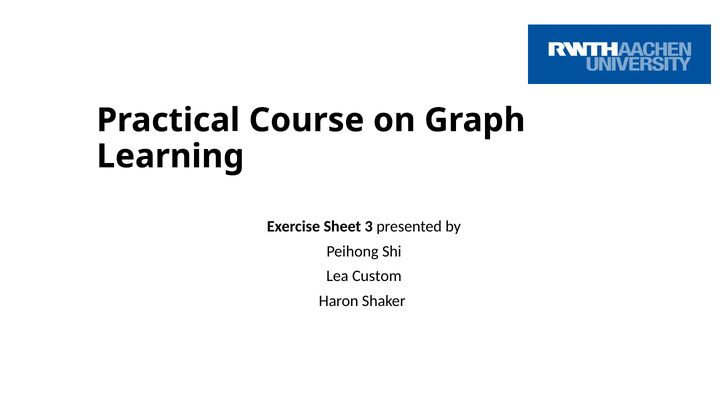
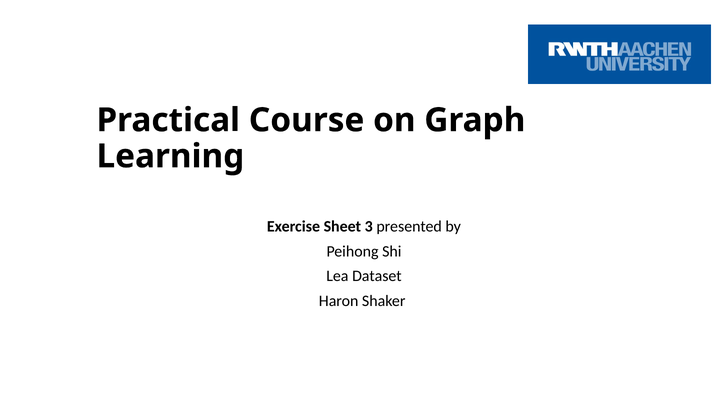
Custom: Custom -> Dataset
